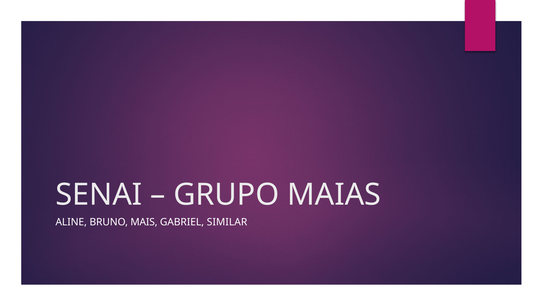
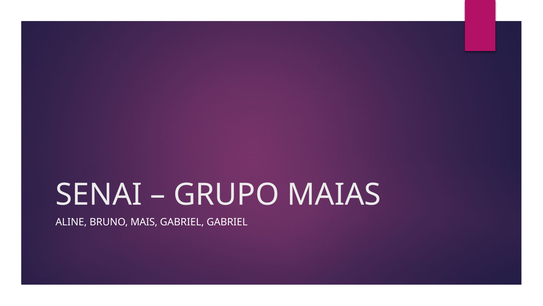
GABRIEL SIMILAR: SIMILAR -> GABRIEL
